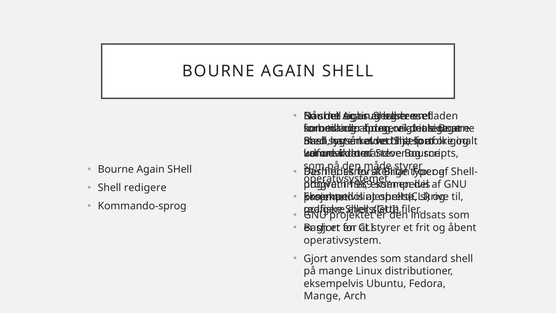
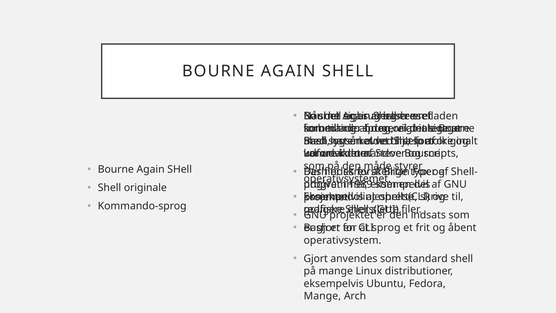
Shell redigere: redigere -> originale
styrer at (386, 228): styrer -> sprog
